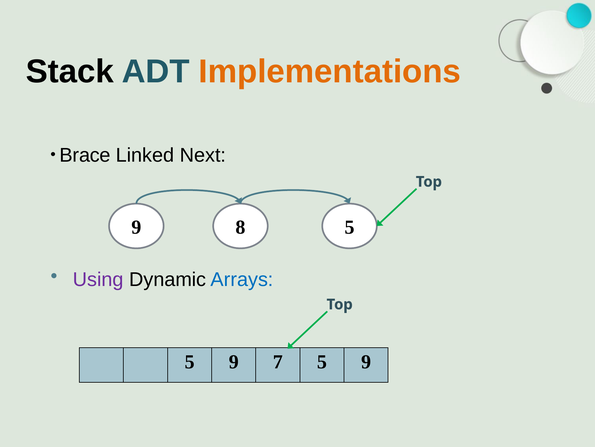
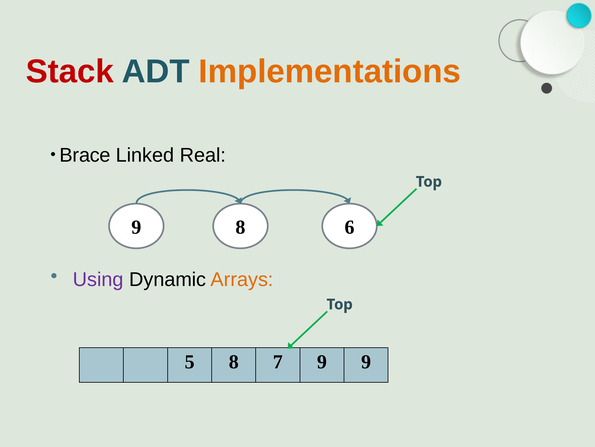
Stack colour: black -> red
Next: Next -> Real
8 5: 5 -> 6
Arrays colour: blue -> orange
9 at (234, 361): 9 -> 8
7 5: 5 -> 9
